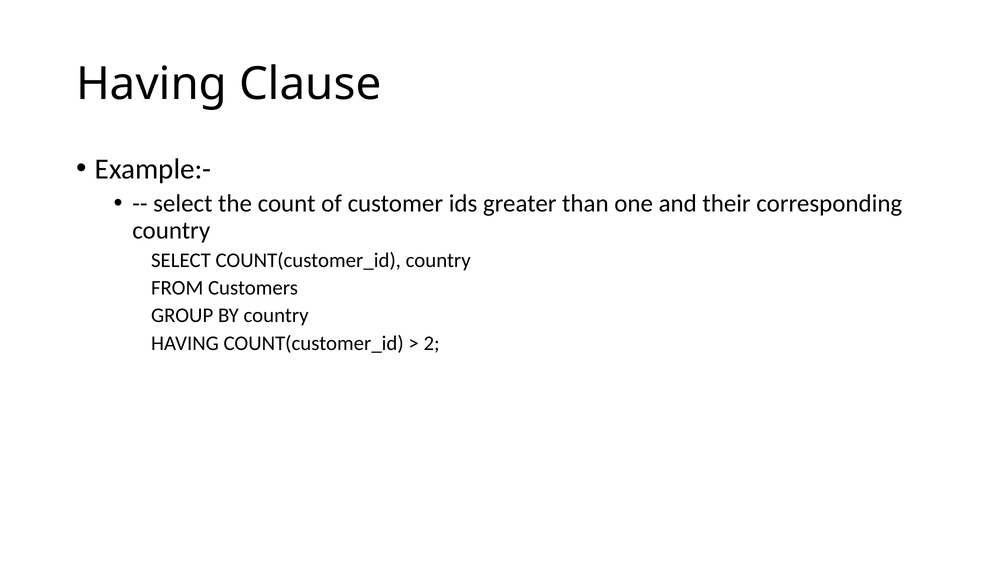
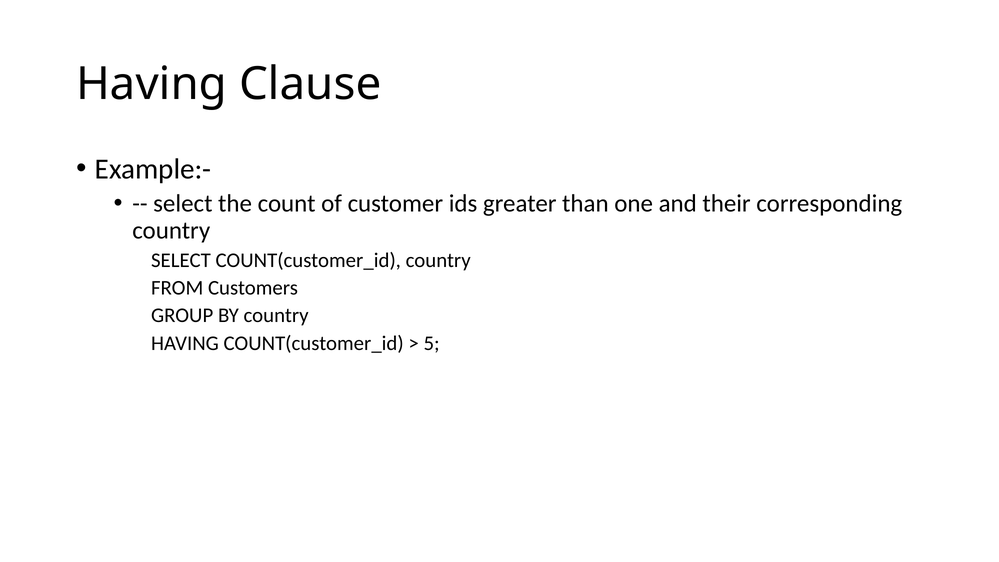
2: 2 -> 5
